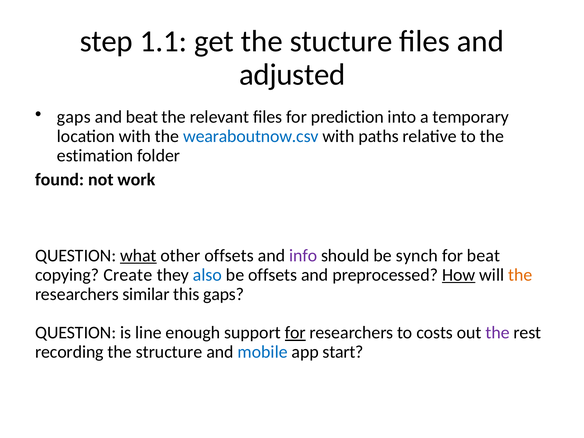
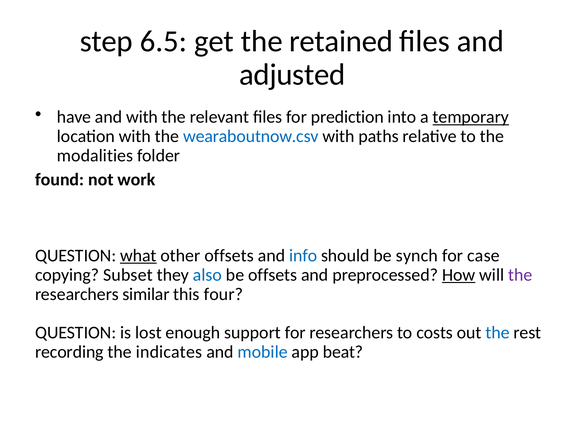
1.1: 1.1 -> 6.5
stucture: stucture -> retained
gaps at (74, 117): gaps -> have
and beat: beat -> with
temporary underline: none -> present
estimation: estimation -> modalities
info colour: purple -> blue
for beat: beat -> case
Create: Create -> Subset
the at (520, 275) colour: orange -> purple
this gaps: gaps -> four
line: line -> lost
for at (295, 333) underline: present -> none
the at (497, 333) colour: purple -> blue
structure: structure -> indicates
start: start -> beat
